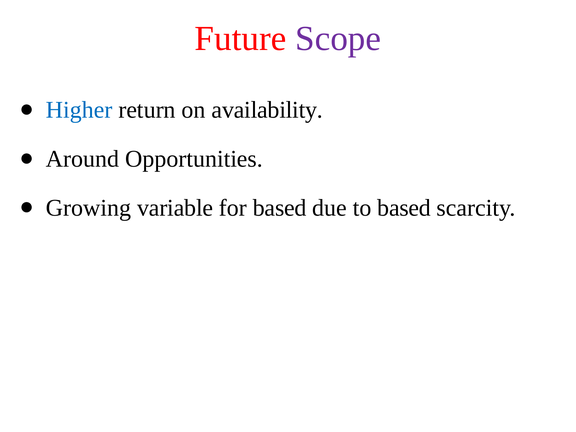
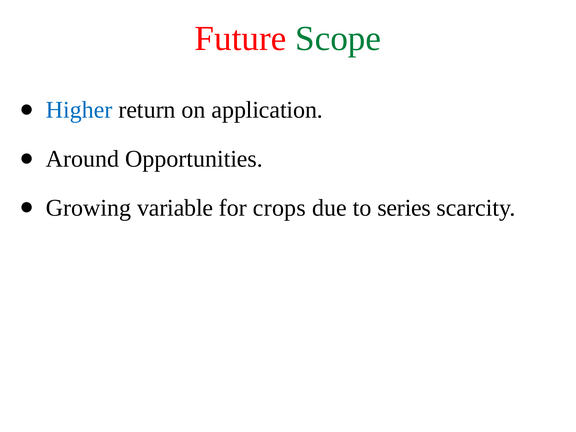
Scope colour: purple -> green
availability: availability -> application
for based: based -> crops
to based: based -> series
